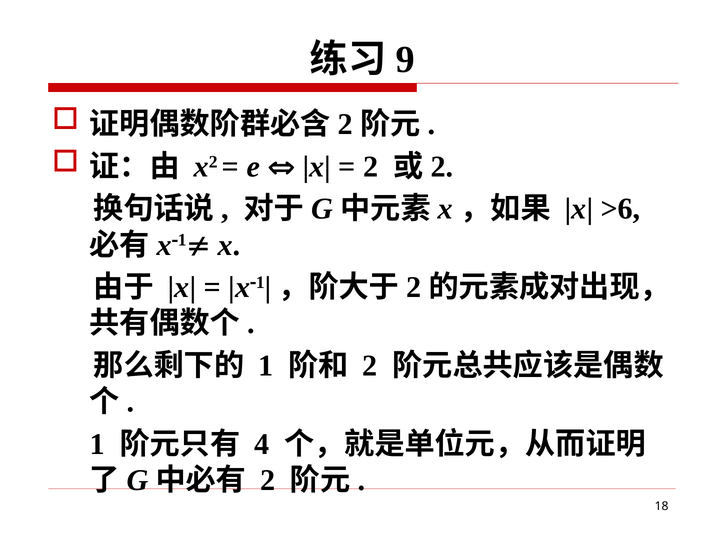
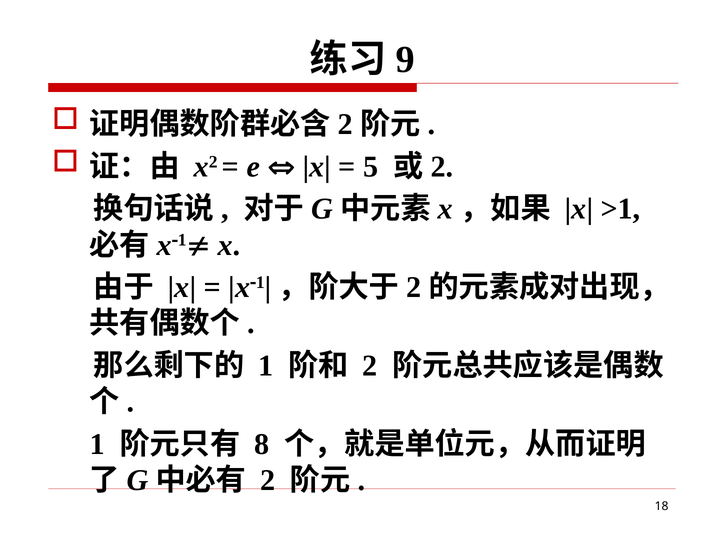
2 at (371, 167): 2 -> 5
>6: >6 -> >1
4: 4 -> 8
